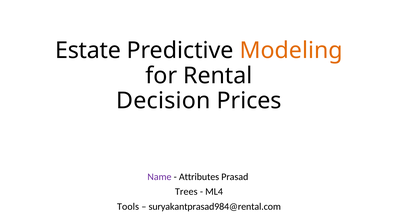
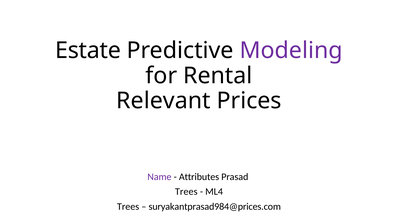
Modeling colour: orange -> purple
Decision: Decision -> Relevant
Tools at (128, 206): Tools -> Trees
suryakantprasad984@rental.com: suryakantprasad984@rental.com -> suryakantprasad984@prices.com
